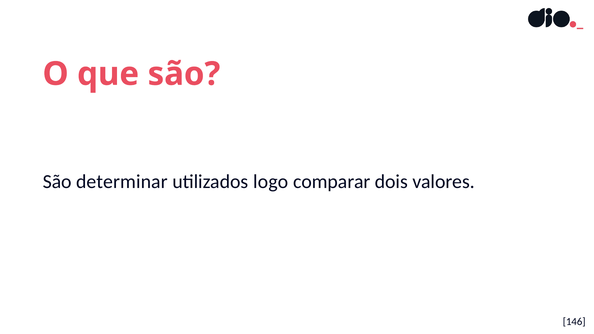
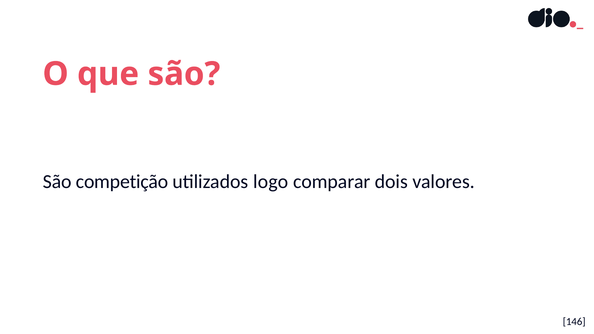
determinar: determinar -> competição
